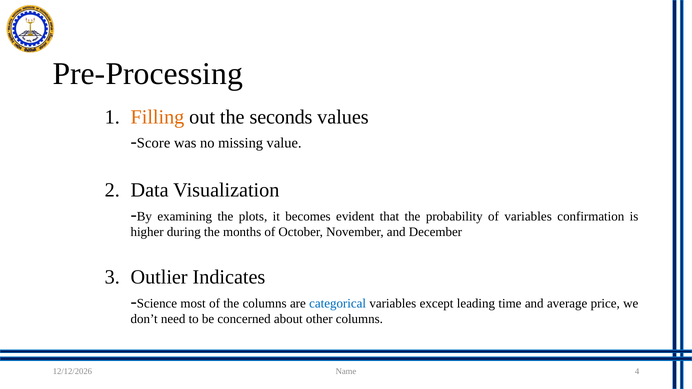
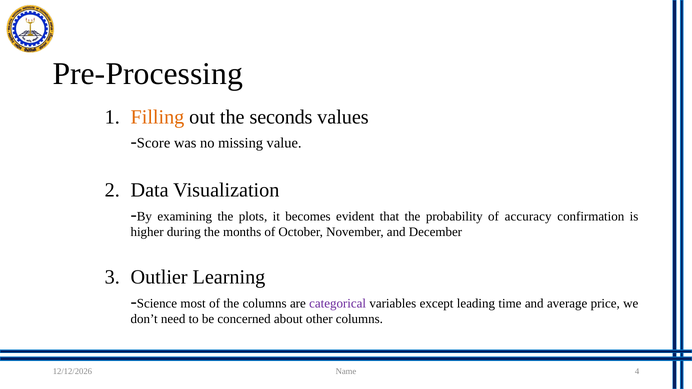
of variables: variables -> accuracy
Indicates: Indicates -> Learning
categorical colour: blue -> purple
